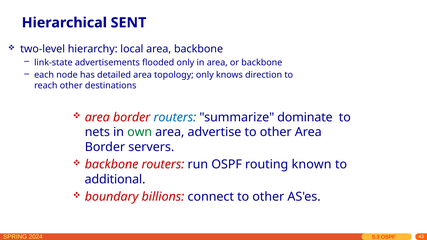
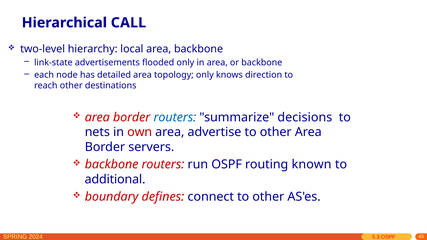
SENT: SENT -> CALL
dominate: dominate -> decisions
own colour: green -> red
billions: billions -> defines
